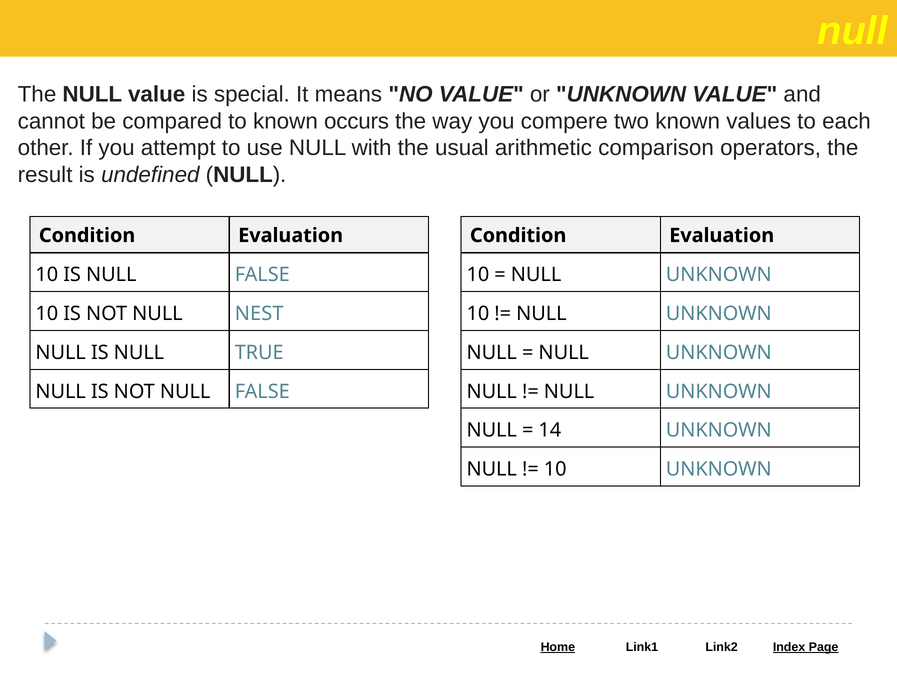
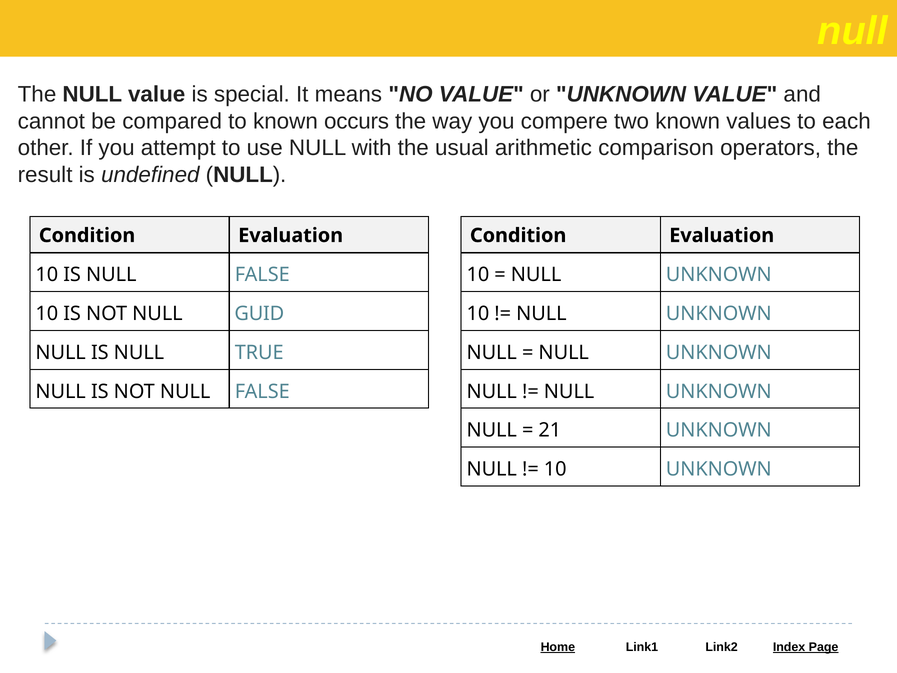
NEST: NEST -> GUID
14: 14 -> 21
